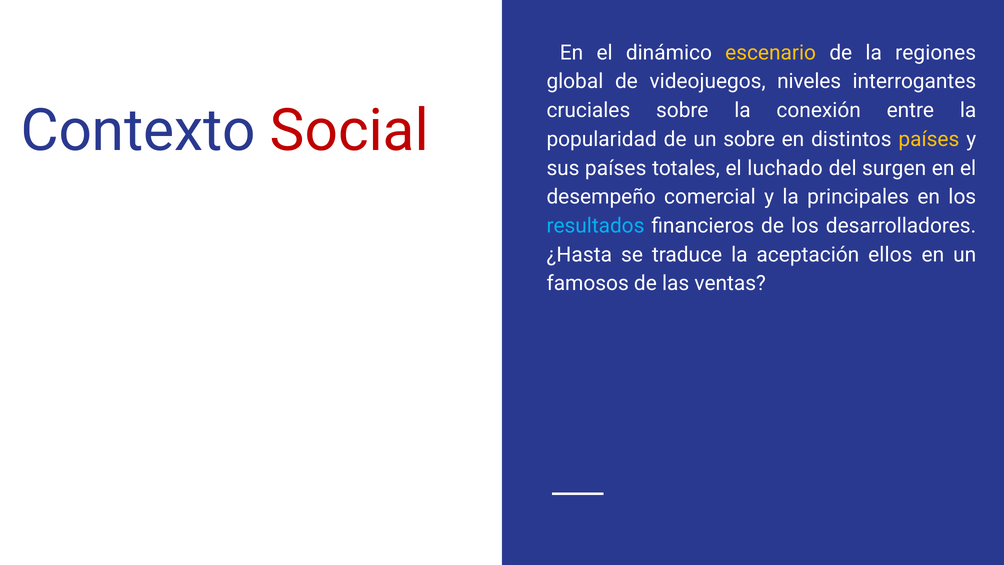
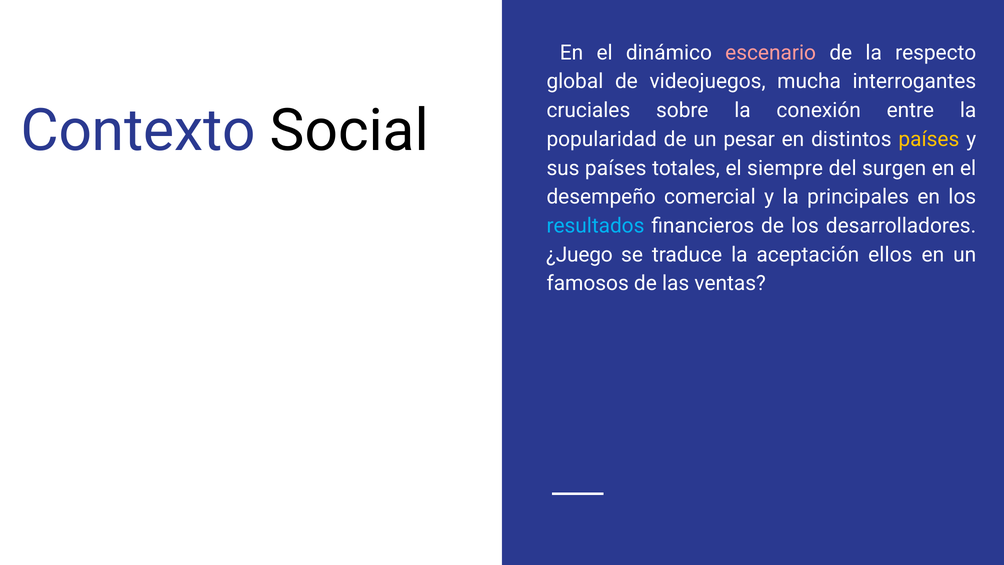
escenario colour: yellow -> pink
regiones: regiones -> respecto
niveles: niveles -> mucha
Social colour: red -> black
un sobre: sobre -> pesar
luchado: luchado -> siempre
¿Hasta: ¿Hasta -> ¿Juego
